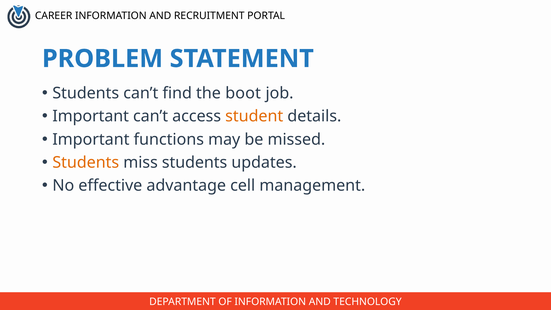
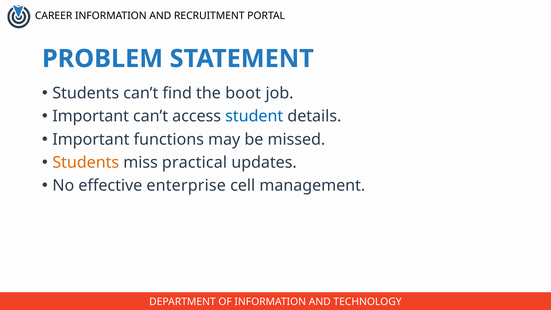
student colour: orange -> blue
miss students: students -> practical
advantage: advantage -> enterprise
